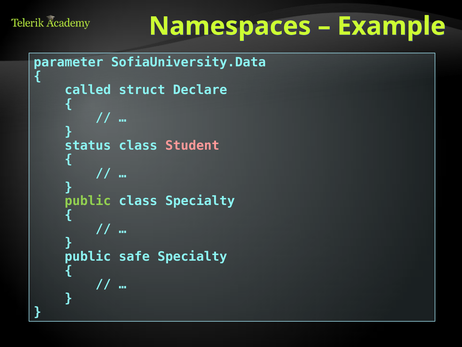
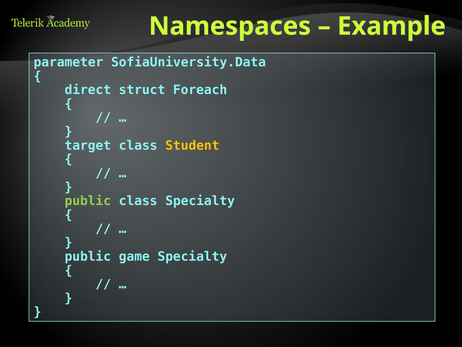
called: called -> direct
Declare: Declare -> Foreach
status: status -> target
Student colour: pink -> yellow
safe: safe -> game
